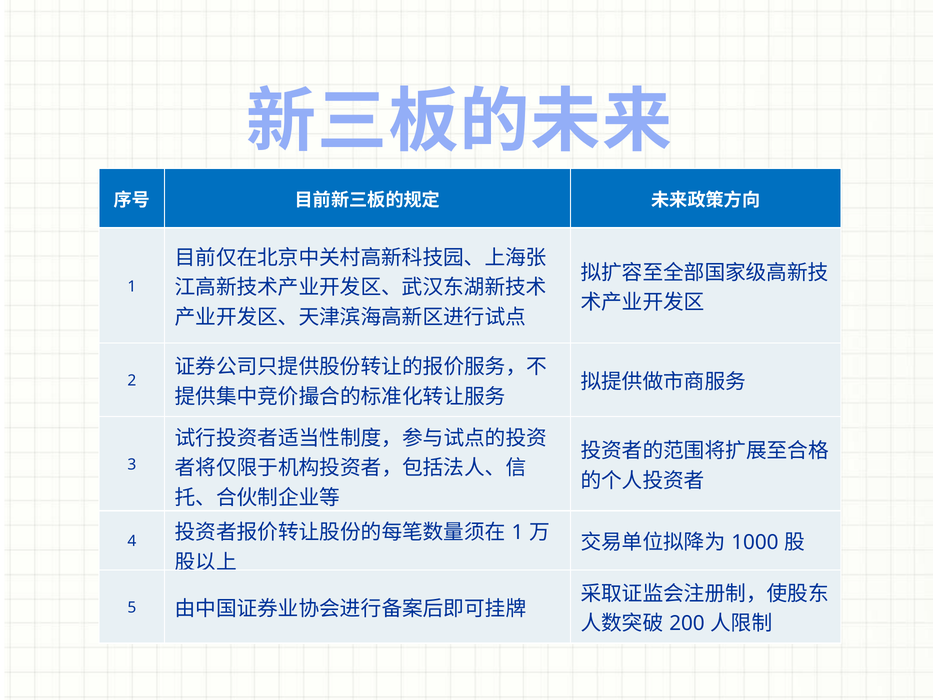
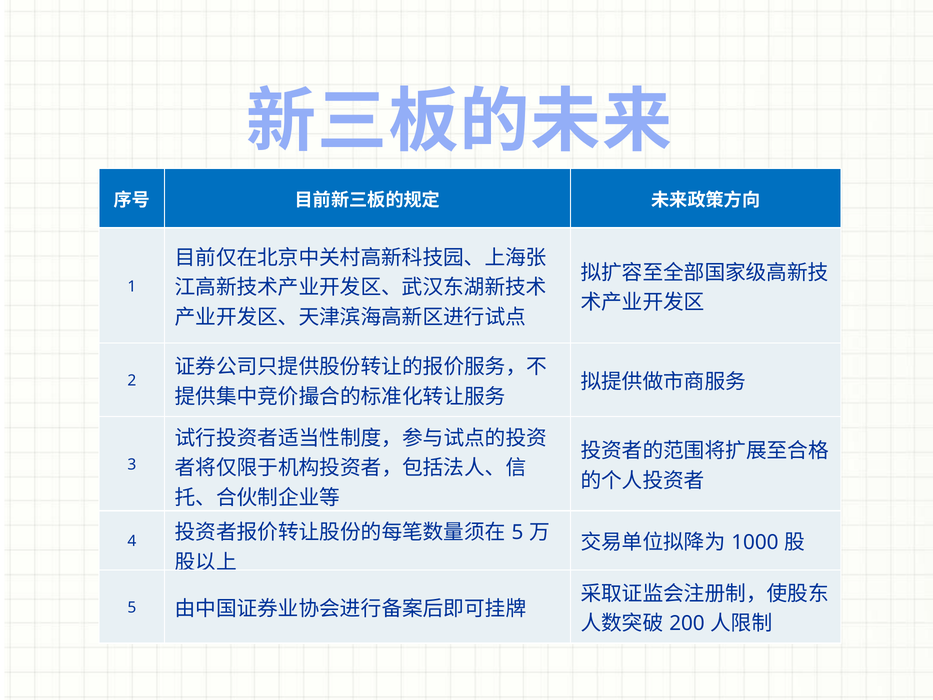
1 at (517, 532): 1 -> 5
